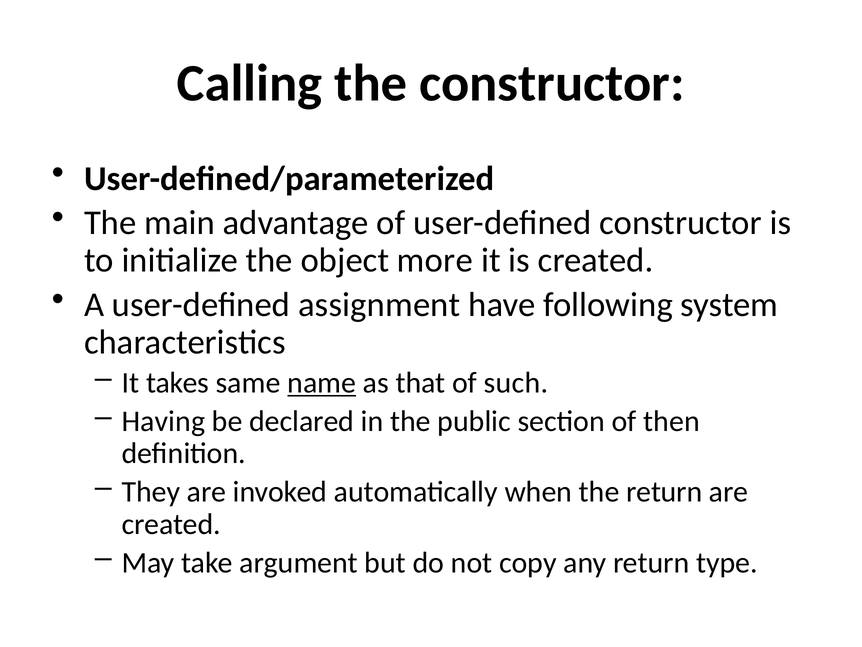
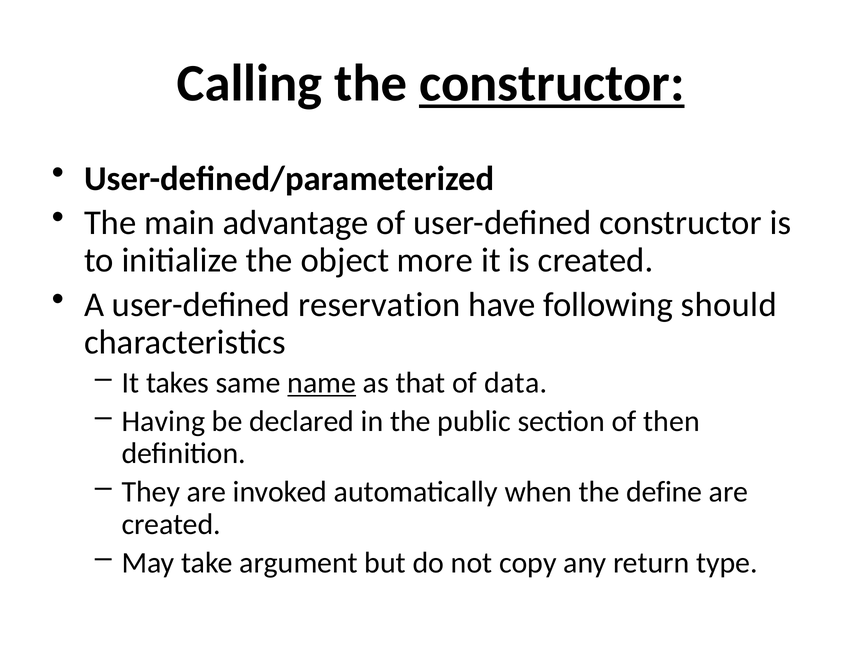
constructor at (552, 83) underline: none -> present
assignment: assignment -> reservation
system: system -> should
such: such -> data
the return: return -> define
